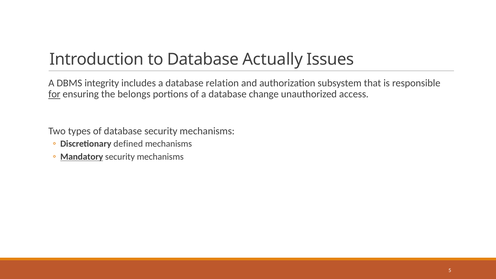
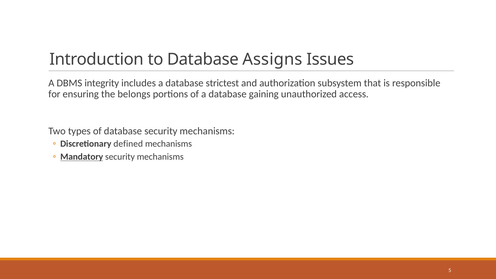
Actually: Actually -> Assigns
relation: relation -> strictest
for underline: present -> none
change: change -> gaining
